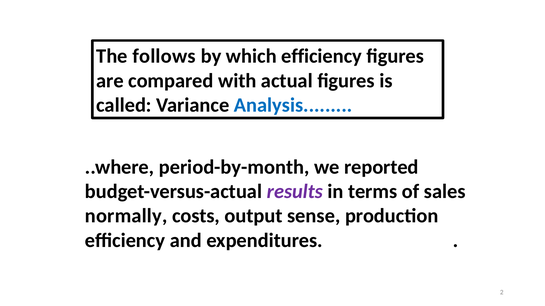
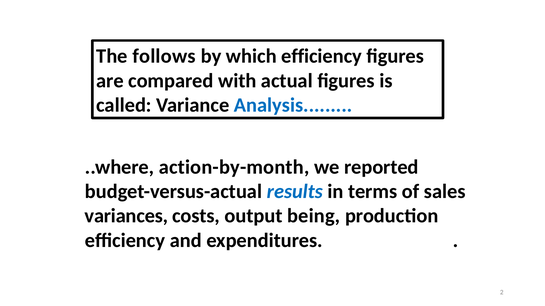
period-by-month: period-by-month -> action-by-month
results colour: purple -> blue
normally: normally -> variances
sense: sense -> being
